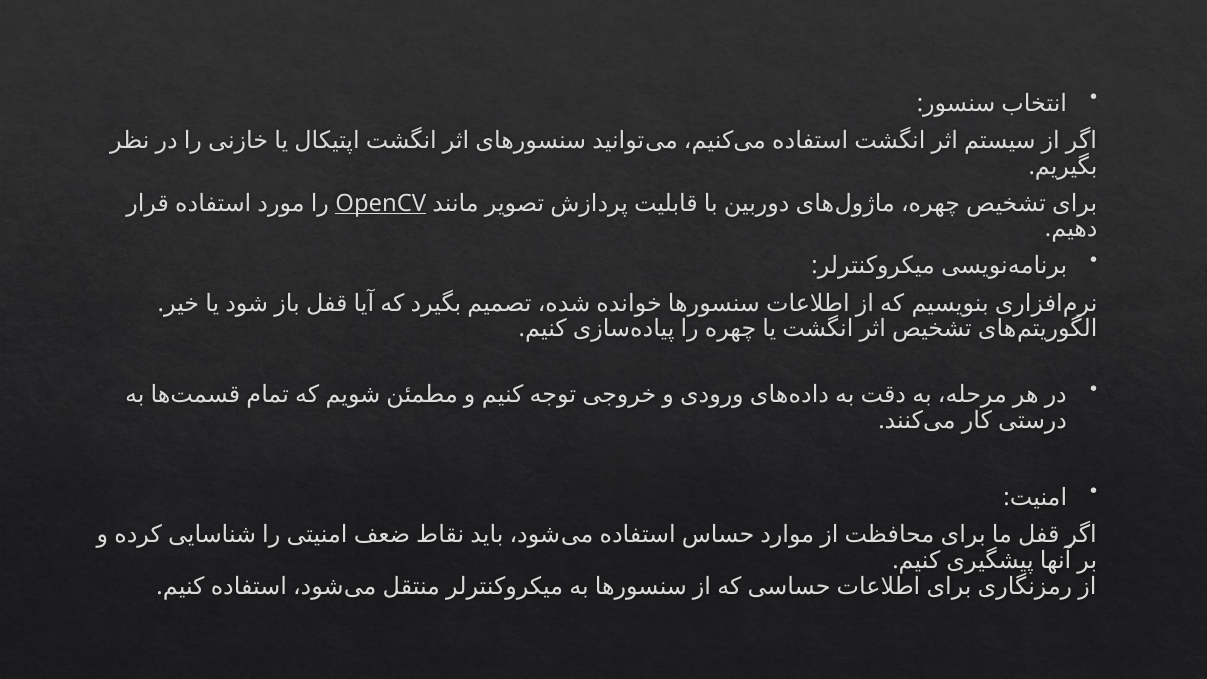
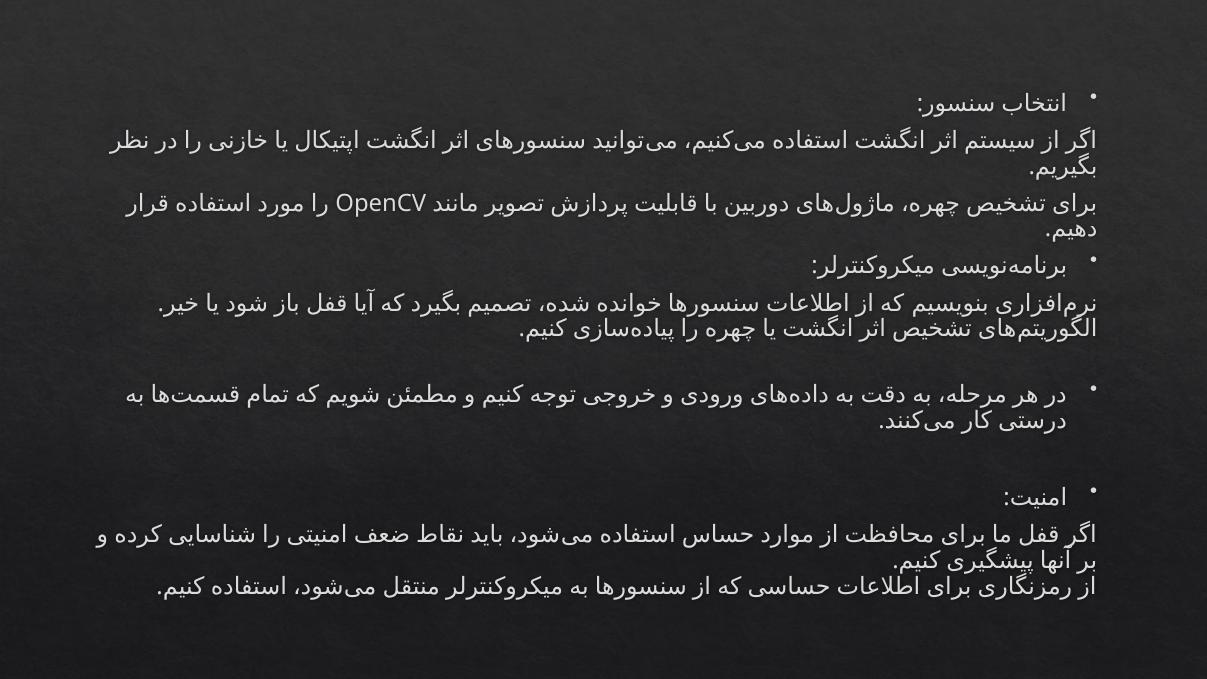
OpenCV underline: present -> none
